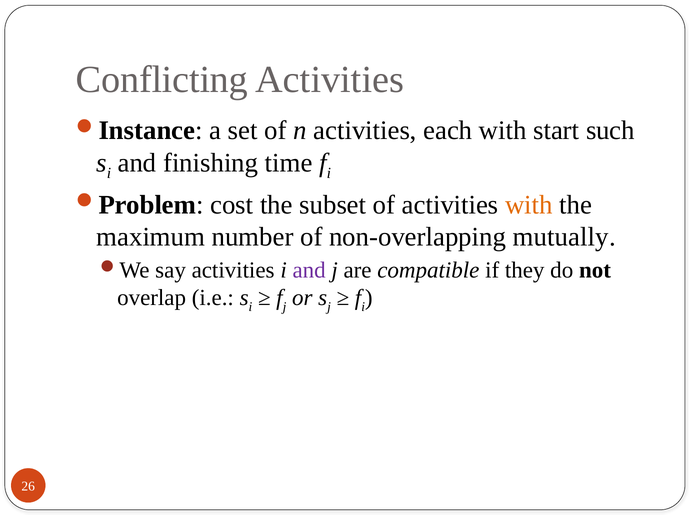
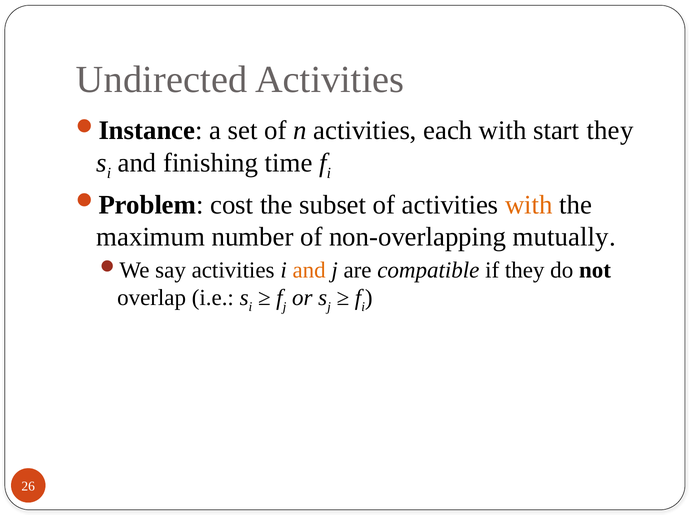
Conflicting: Conflicting -> Undirected
start such: such -> they
and at (309, 270) colour: purple -> orange
